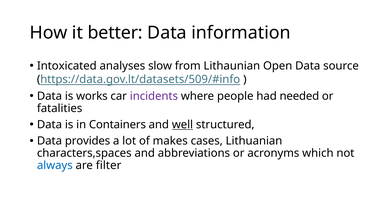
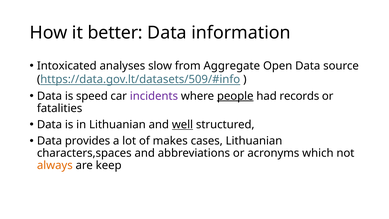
Lithaunian: Lithaunian -> Aggregate
works: works -> speed
people underline: none -> present
needed: needed -> records
in Containers: Containers -> Lithuanian
always colour: blue -> orange
filter: filter -> keep
